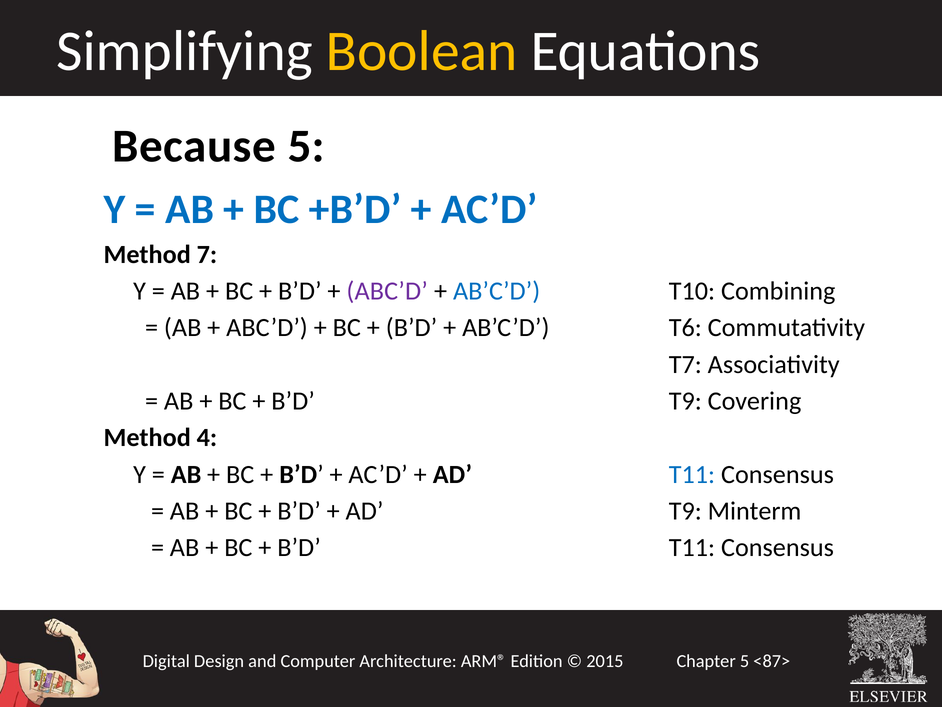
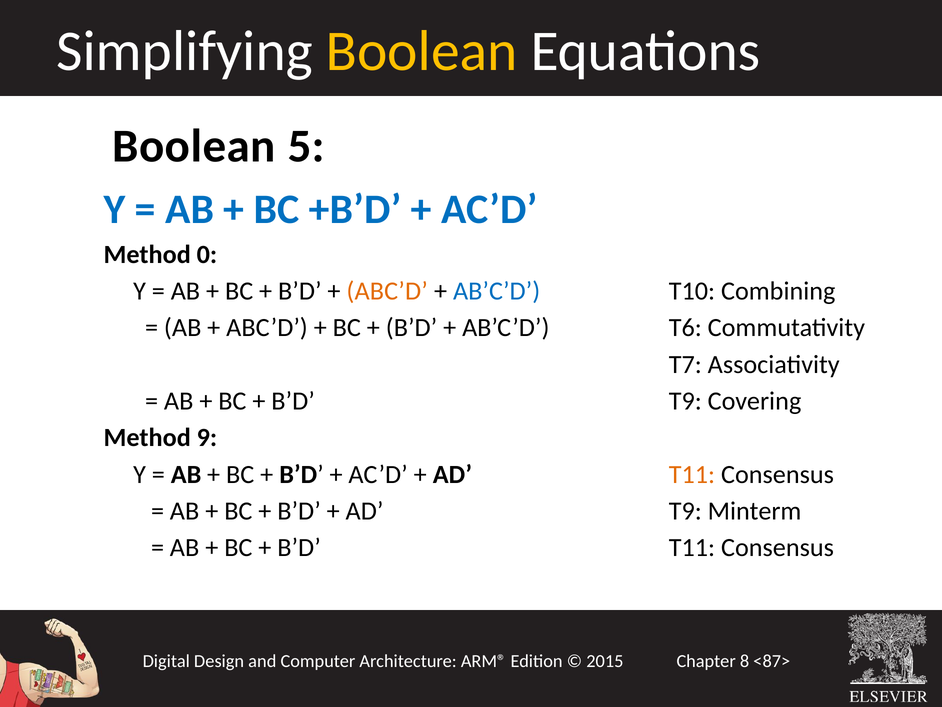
Because at (194, 146): Because -> Boolean
7: 7 -> 0
ABC’D at (387, 291) colour: purple -> orange
4: 4 -> 9
T11 at (692, 474) colour: blue -> orange
5 at (745, 661): 5 -> 8
